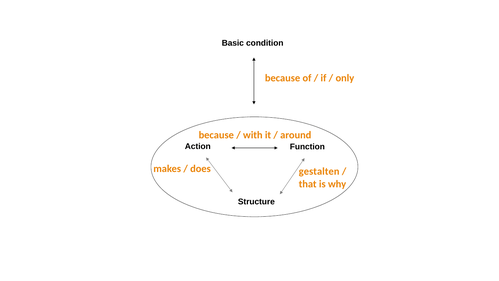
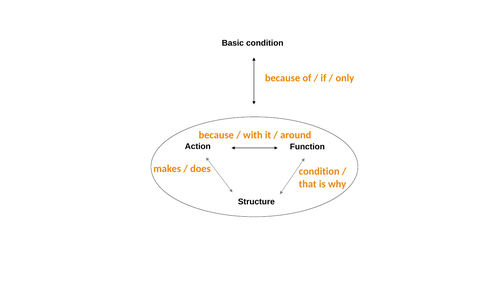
gestalten at (319, 171): gestalten -> condition
